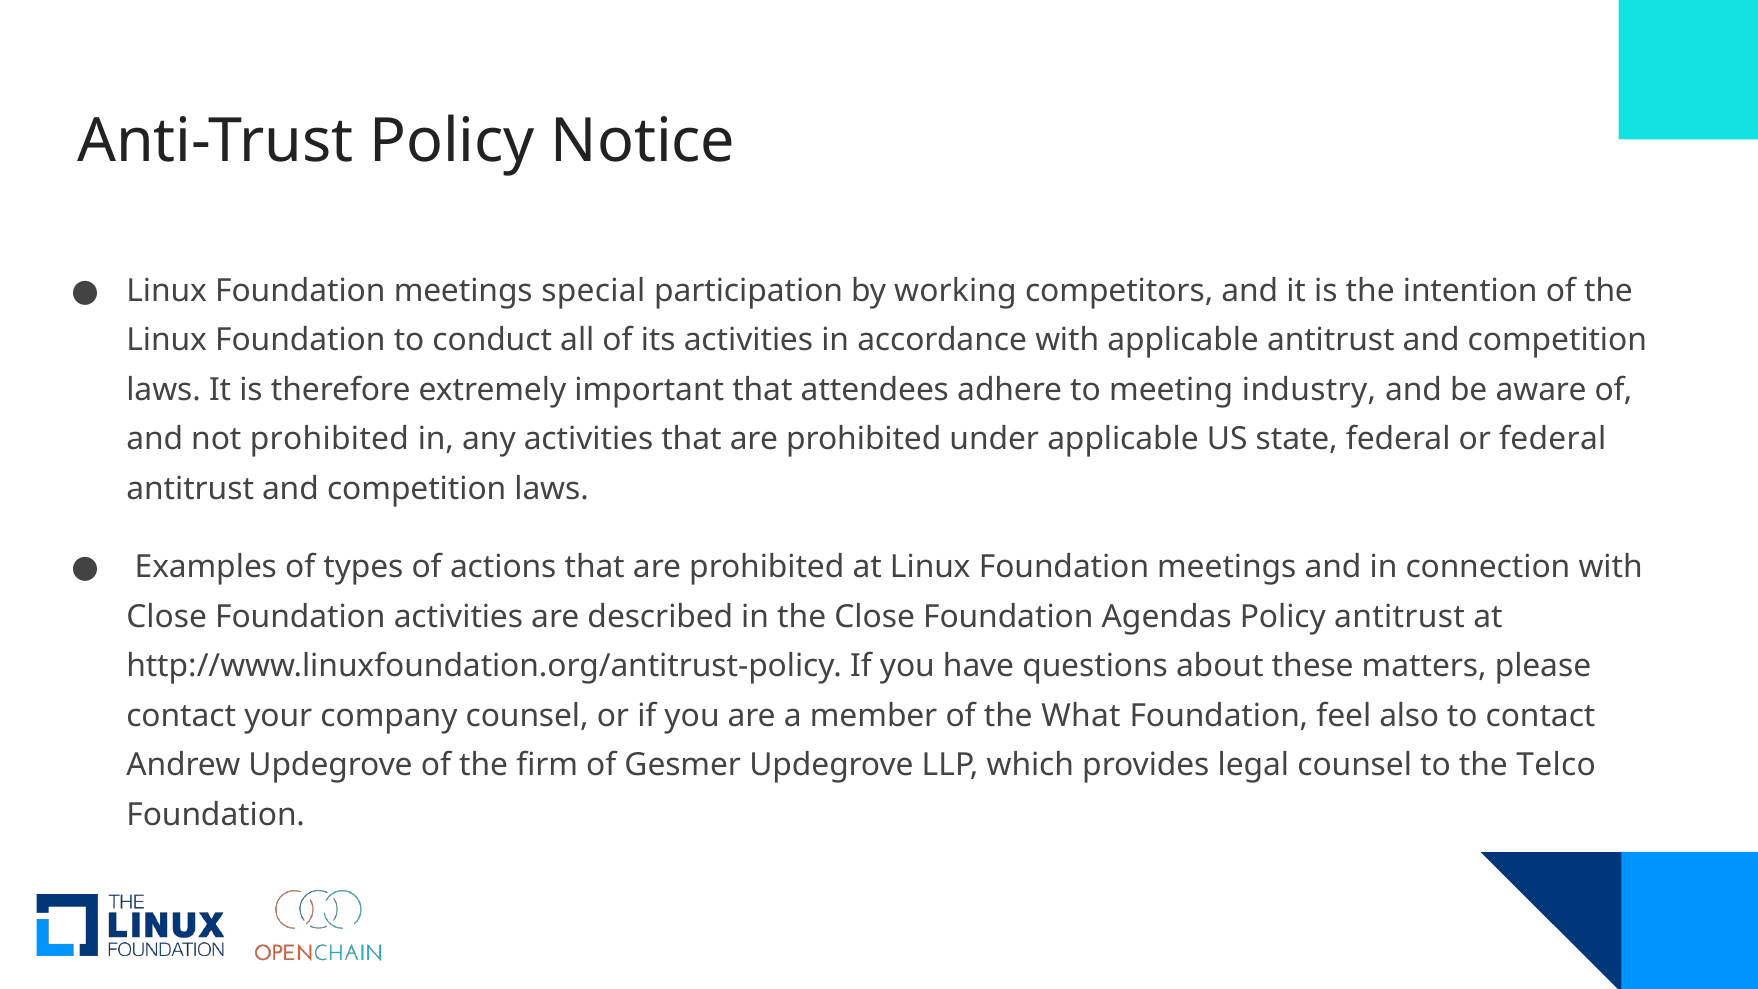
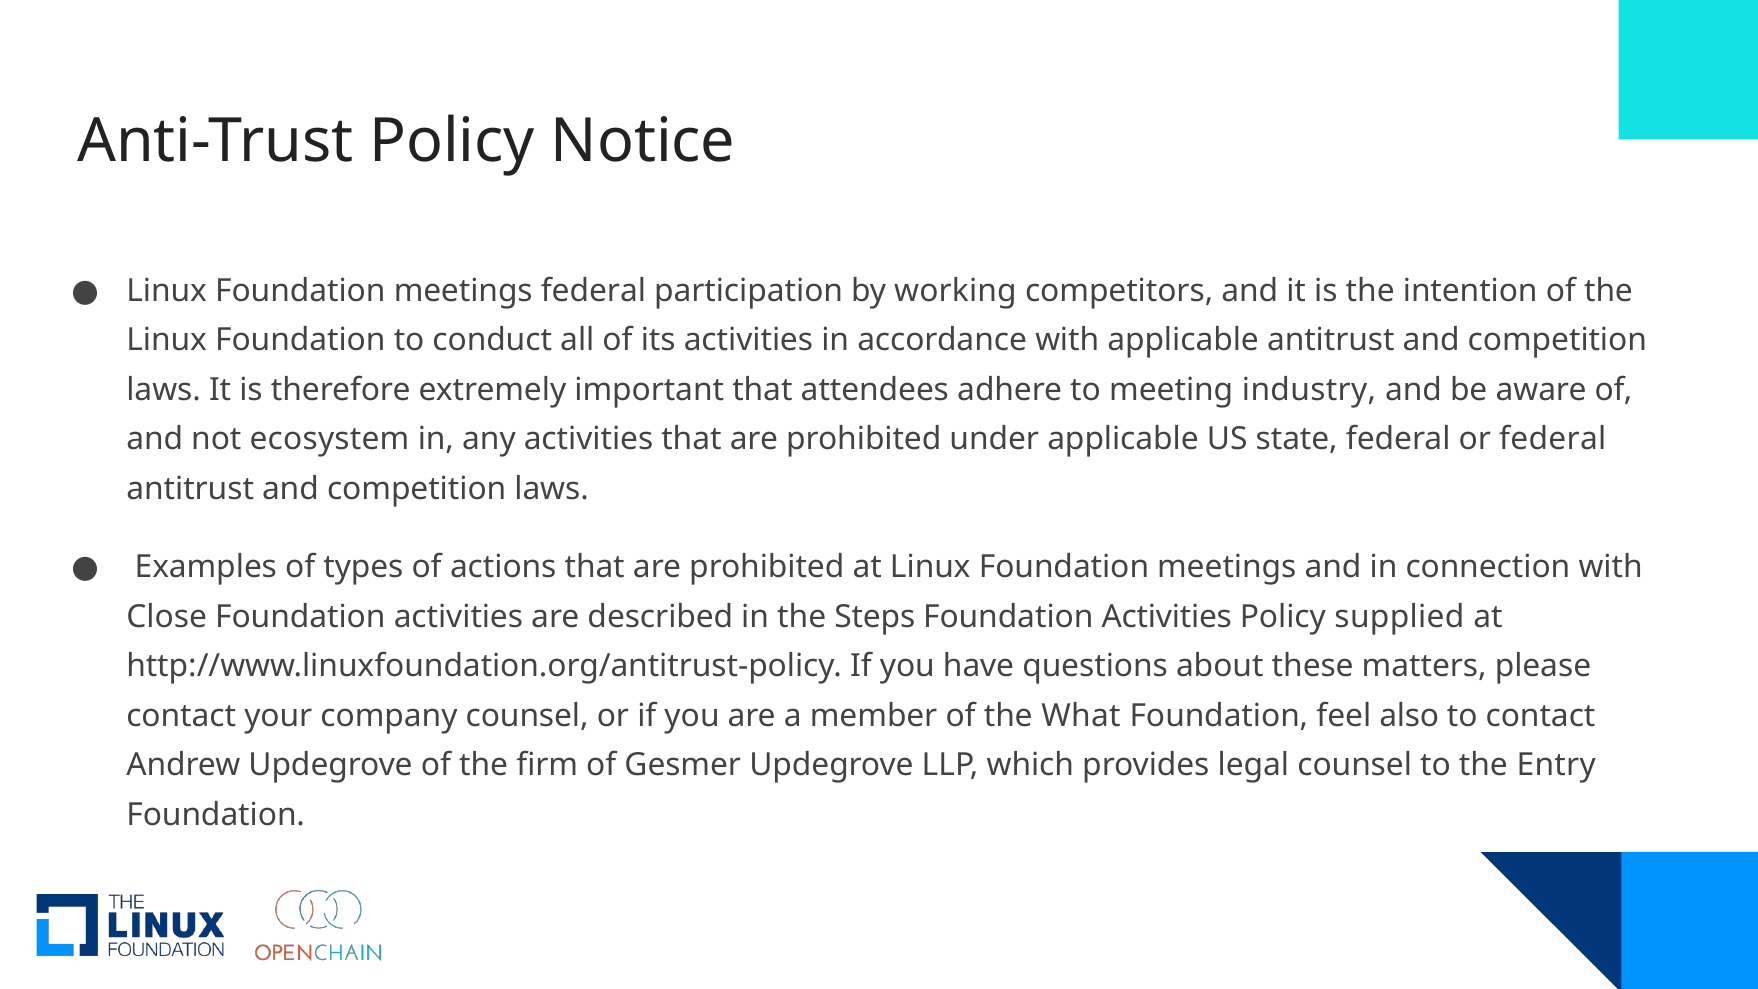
meetings special: special -> federal
not prohibited: prohibited -> ecosystem
the Close: Close -> Steps
Agendas at (1167, 617): Agendas -> Activities
Policy antitrust: antitrust -> supplied
Telco: Telco -> Entry
